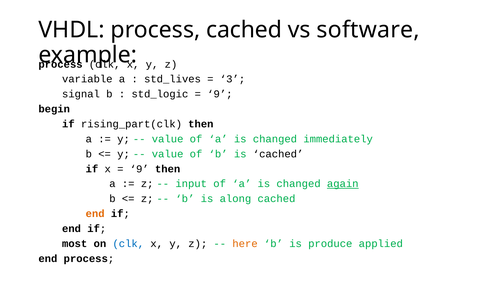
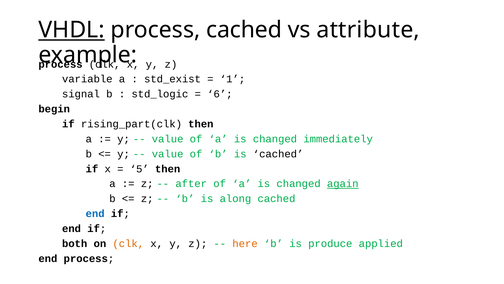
VHDL underline: none -> present
software: software -> attribute
std_lives: std_lives -> std_exist
3: 3 -> 1
9 at (220, 94): 9 -> 6
9 at (139, 169): 9 -> 5
input: input -> after
end at (95, 213) colour: orange -> blue
most: most -> both
clk at (128, 243) colour: blue -> orange
